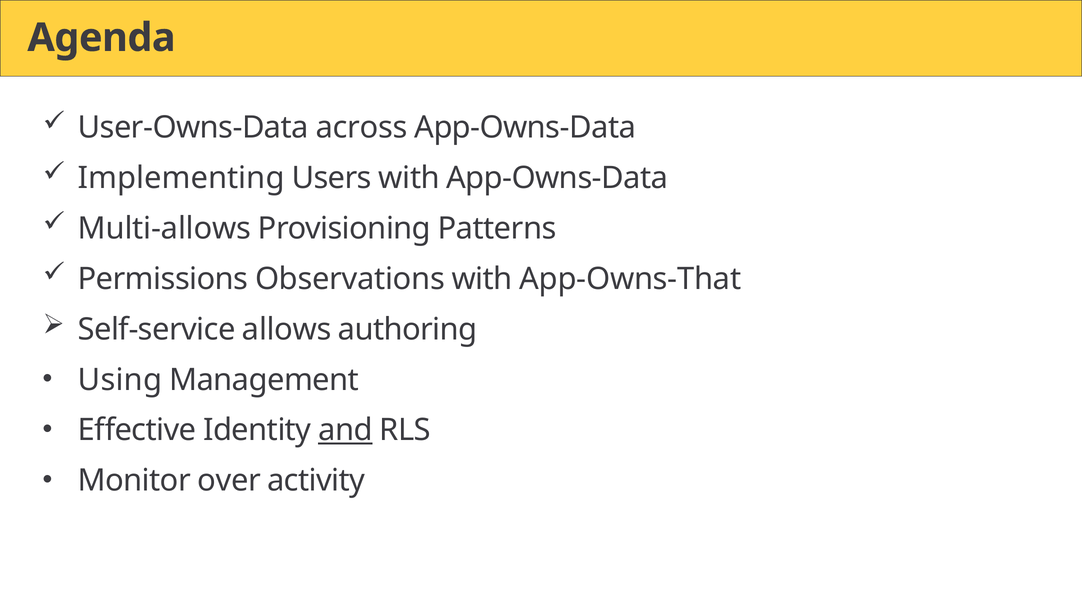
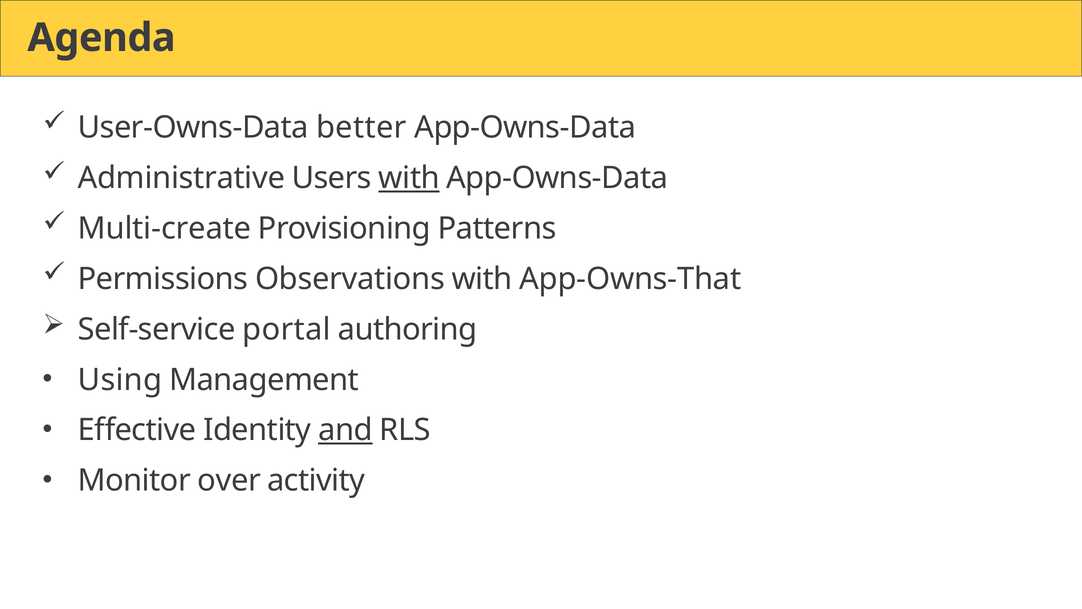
across: across -> better
Implementing: Implementing -> Administrative
with at (409, 178) underline: none -> present
Multi-allows: Multi-allows -> Multi-create
allows: allows -> portal
